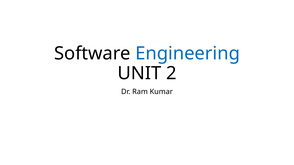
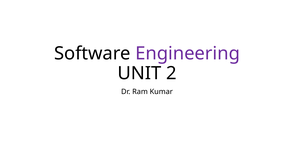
Engineering colour: blue -> purple
